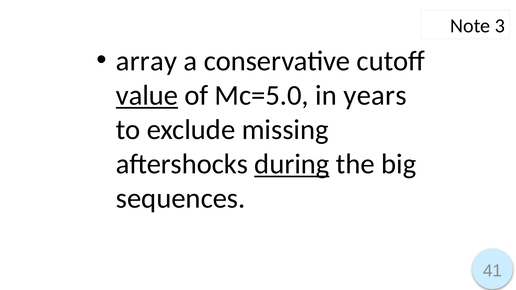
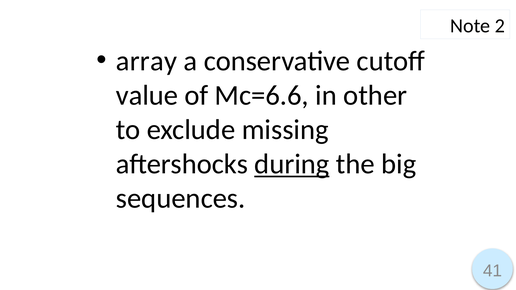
3: 3 -> 2
value underline: present -> none
Mc=5.0: Mc=5.0 -> Mc=6.6
years: years -> other
